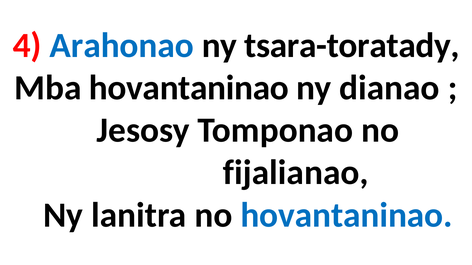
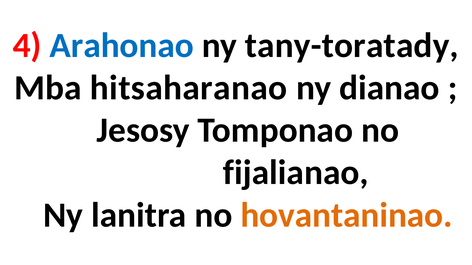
tsara-toratady: tsara-toratady -> tany-toratady
Mba hovantaninao: hovantaninao -> hitsaharanao
hovantaninao at (347, 215) colour: blue -> orange
